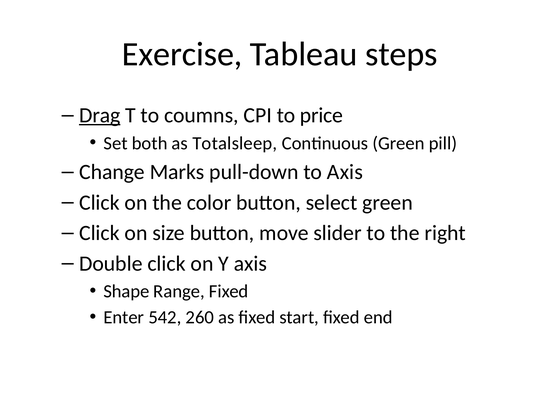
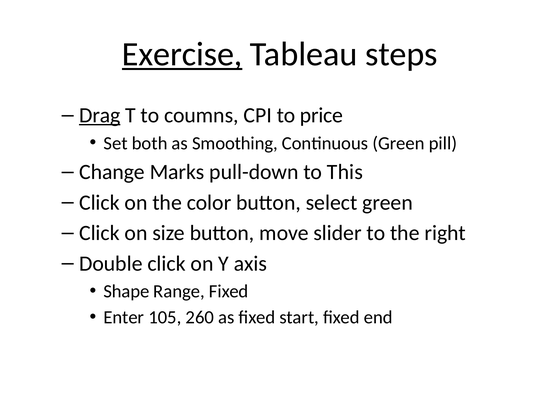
Exercise underline: none -> present
Totalsleep: Totalsleep -> Smoothing
to Axis: Axis -> This
542: 542 -> 105
